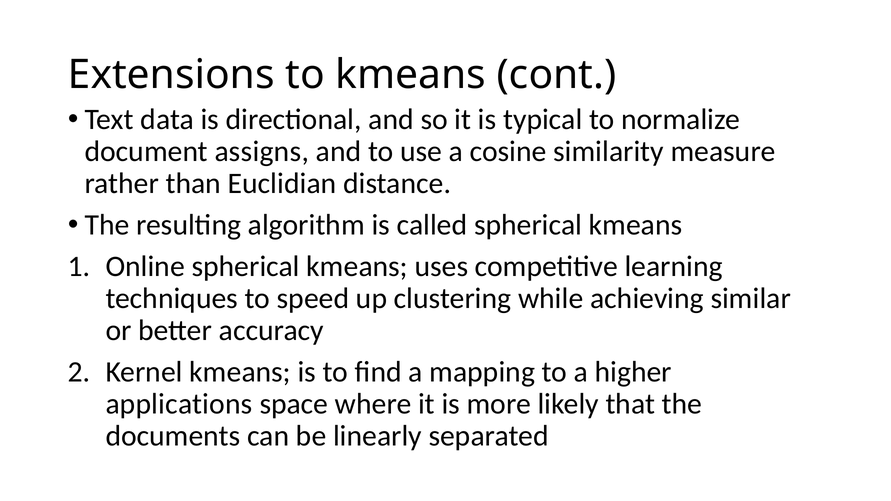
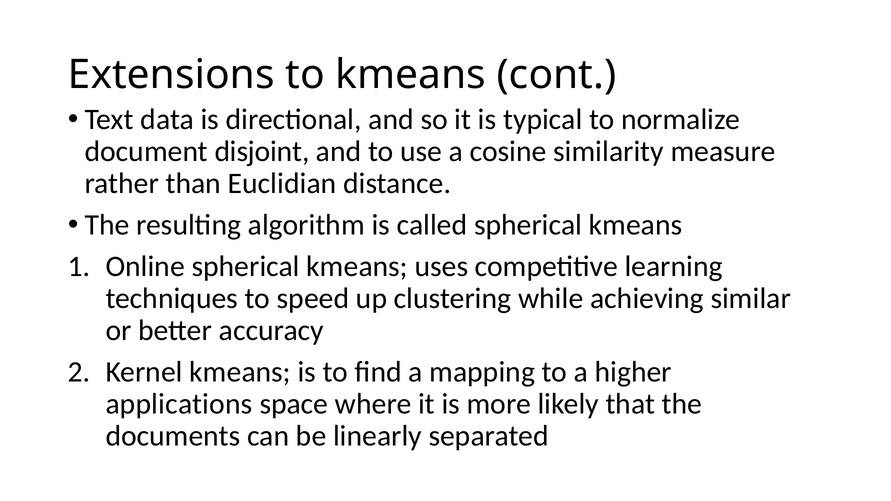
assigns: assigns -> disjoint
